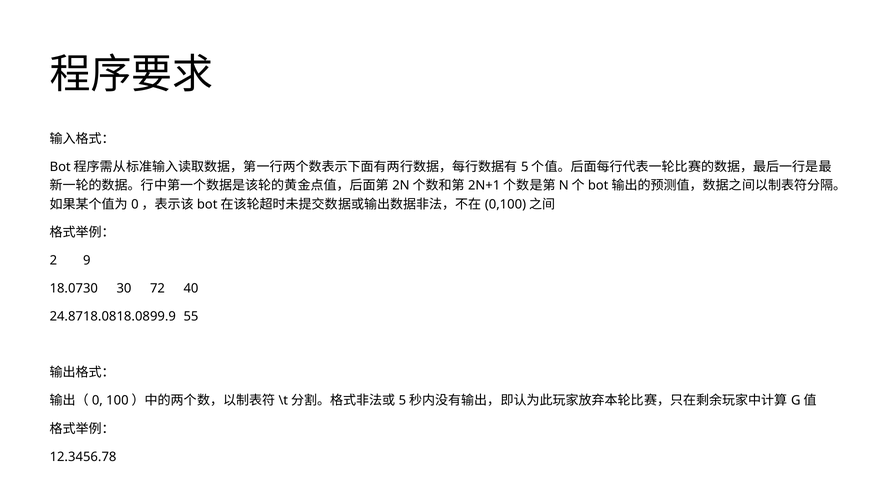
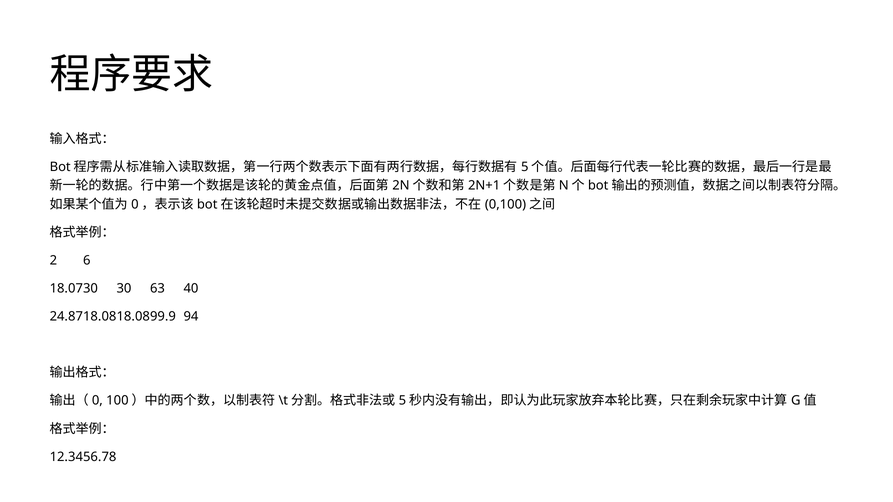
9: 9 -> 6
72: 72 -> 63
55: 55 -> 94
